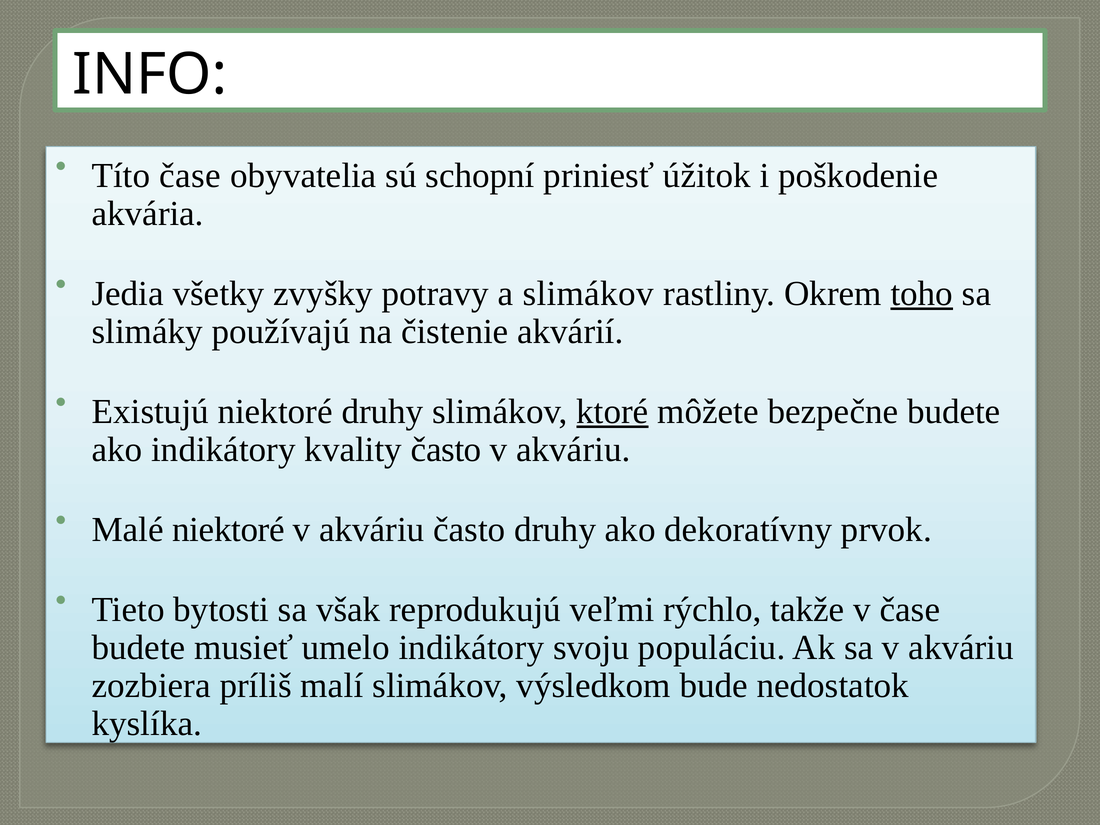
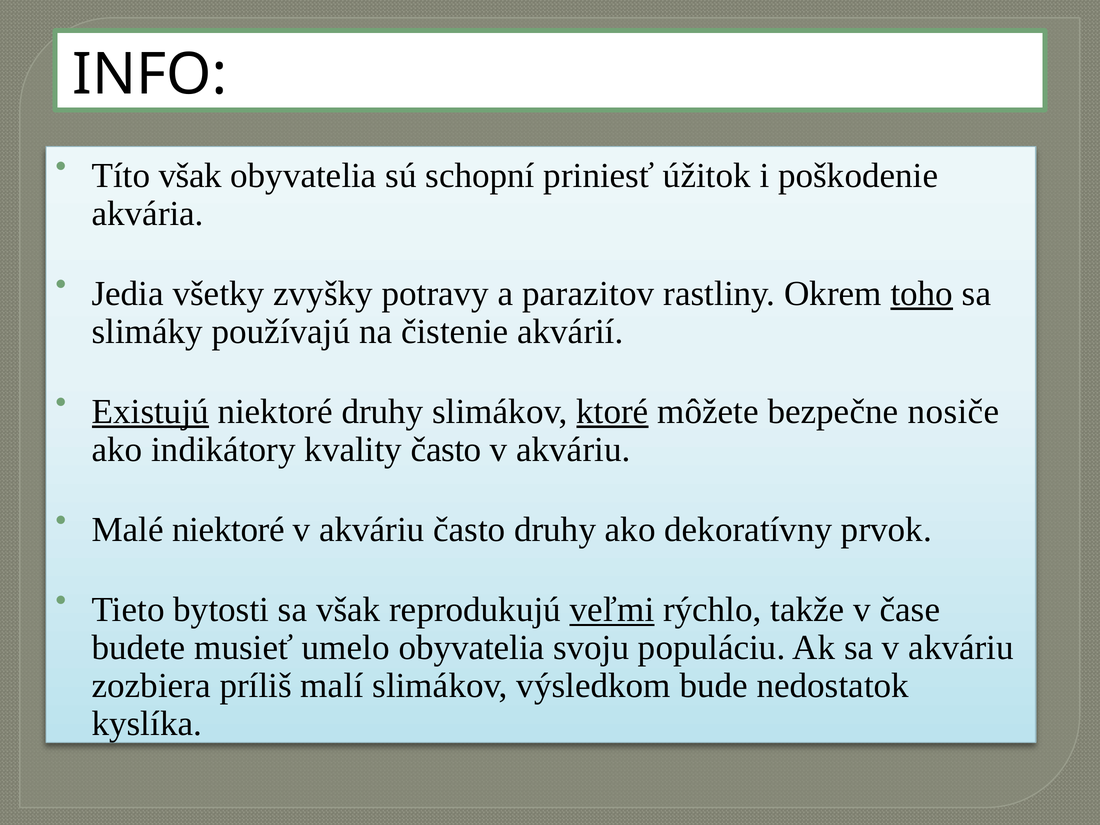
Títo čase: čase -> však
a slimákov: slimákov -> parazitov
Existujú underline: none -> present
bezpečne budete: budete -> nosiče
veľmi underline: none -> present
umelo indikátory: indikátory -> obyvatelia
